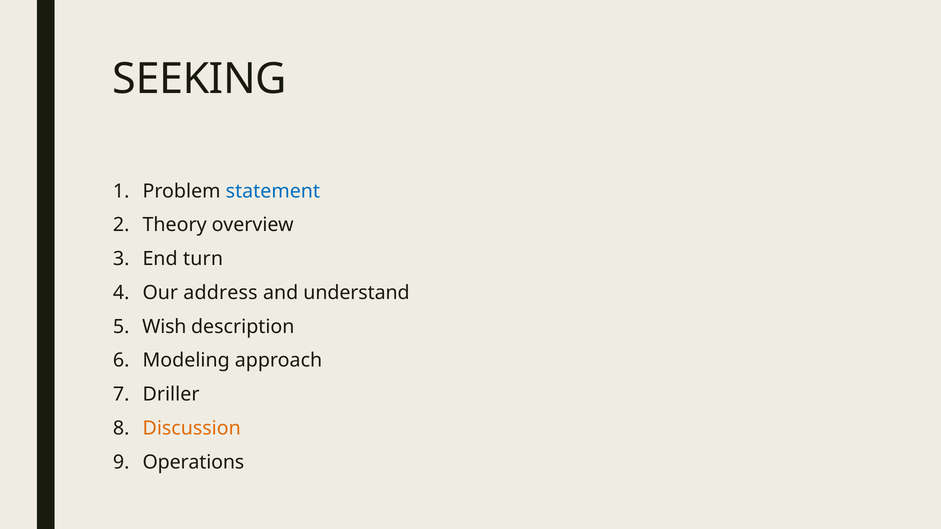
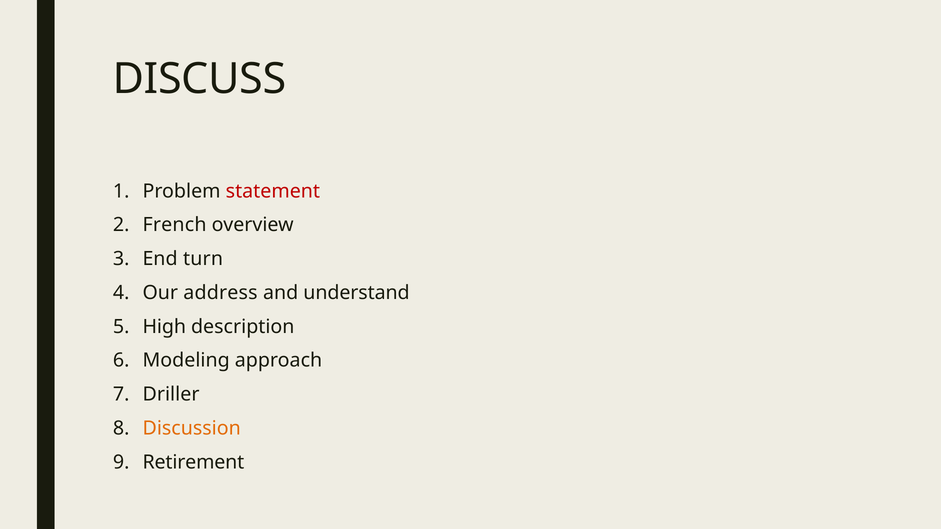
SEEKING: SEEKING -> DISCUSS
statement colour: blue -> red
Theory: Theory -> French
Wish: Wish -> High
Operations: Operations -> Retirement
